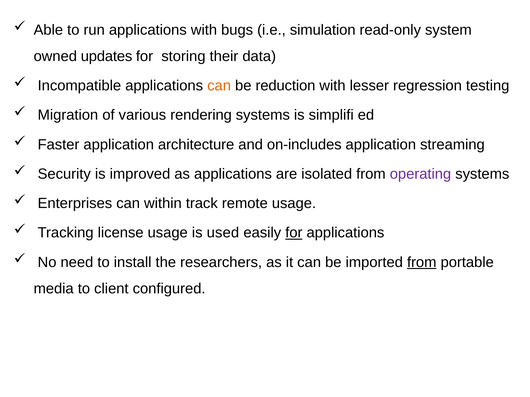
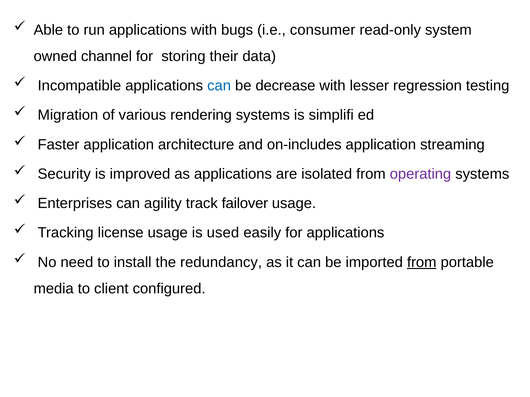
simulation: simulation -> consumer
updates: updates -> channel
can at (219, 86) colour: orange -> blue
reduction: reduction -> decrease
within: within -> agility
remote: remote -> failover
for at (294, 233) underline: present -> none
researchers: researchers -> redundancy
